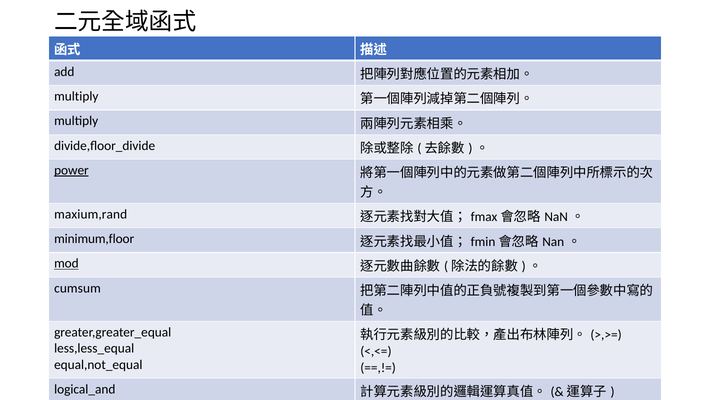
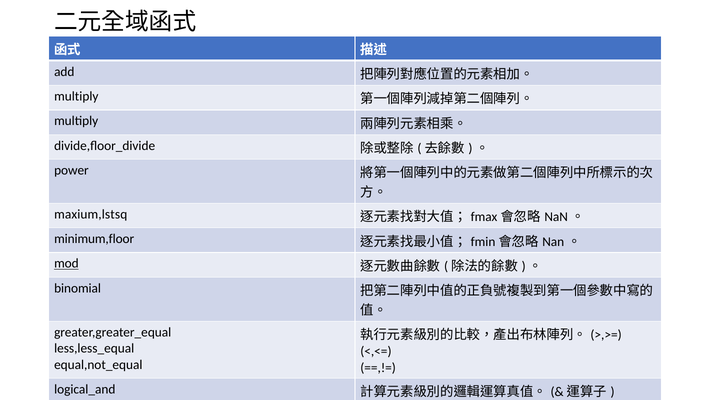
power underline: present -> none
maxium,rand: maxium,rand -> maxium,lstsq
cumsum: cumsum -> binomial
